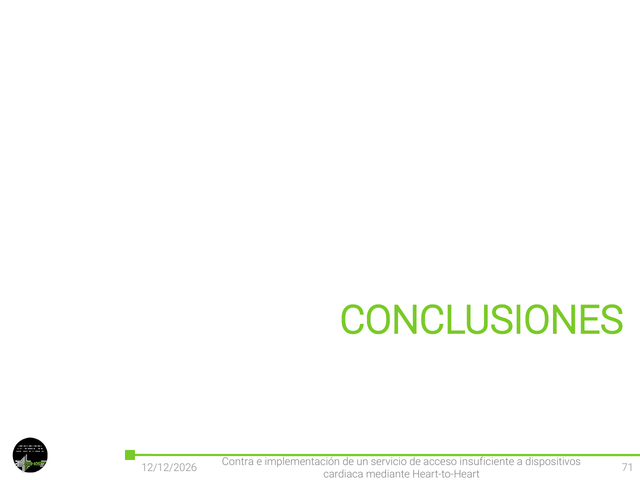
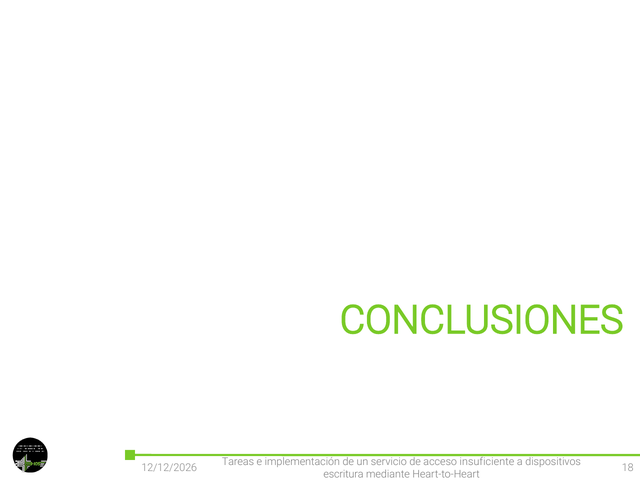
Contra: Contra -> Tareas
71: 71 -> 18
cardiaca: cardiaca -> escritura
